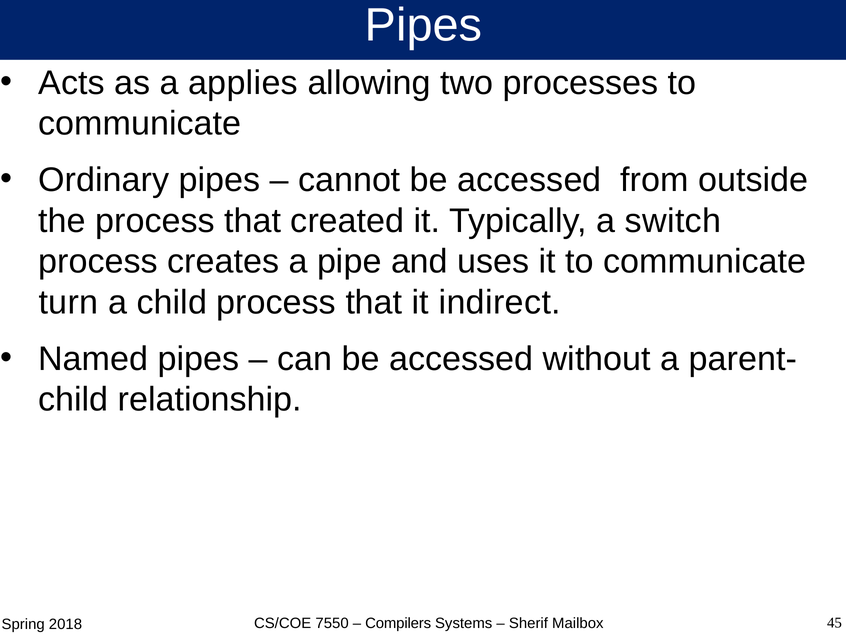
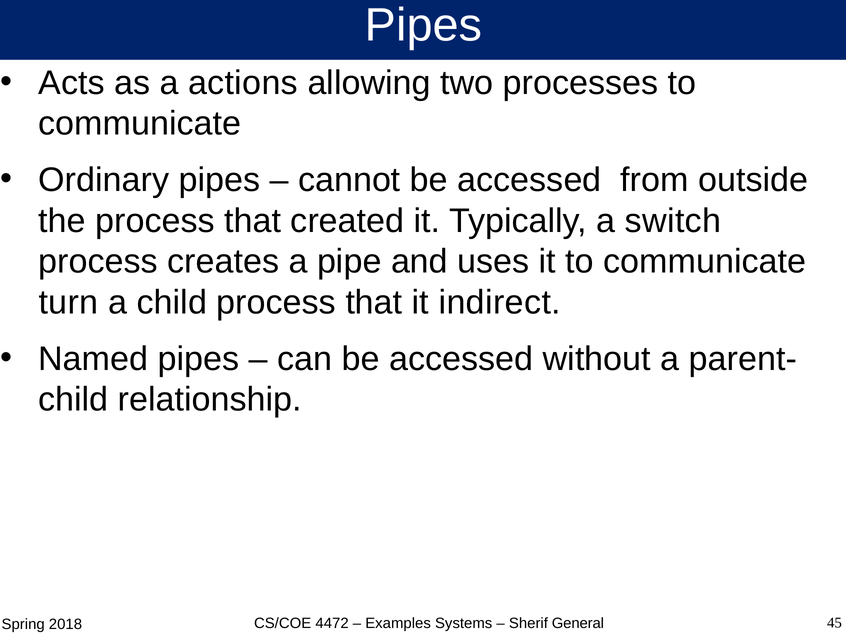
applies: applies -> actions
7550: 7550 -> 4472
Compilers: Compilers -> Examples
Mailbox: Mailbox -> General
